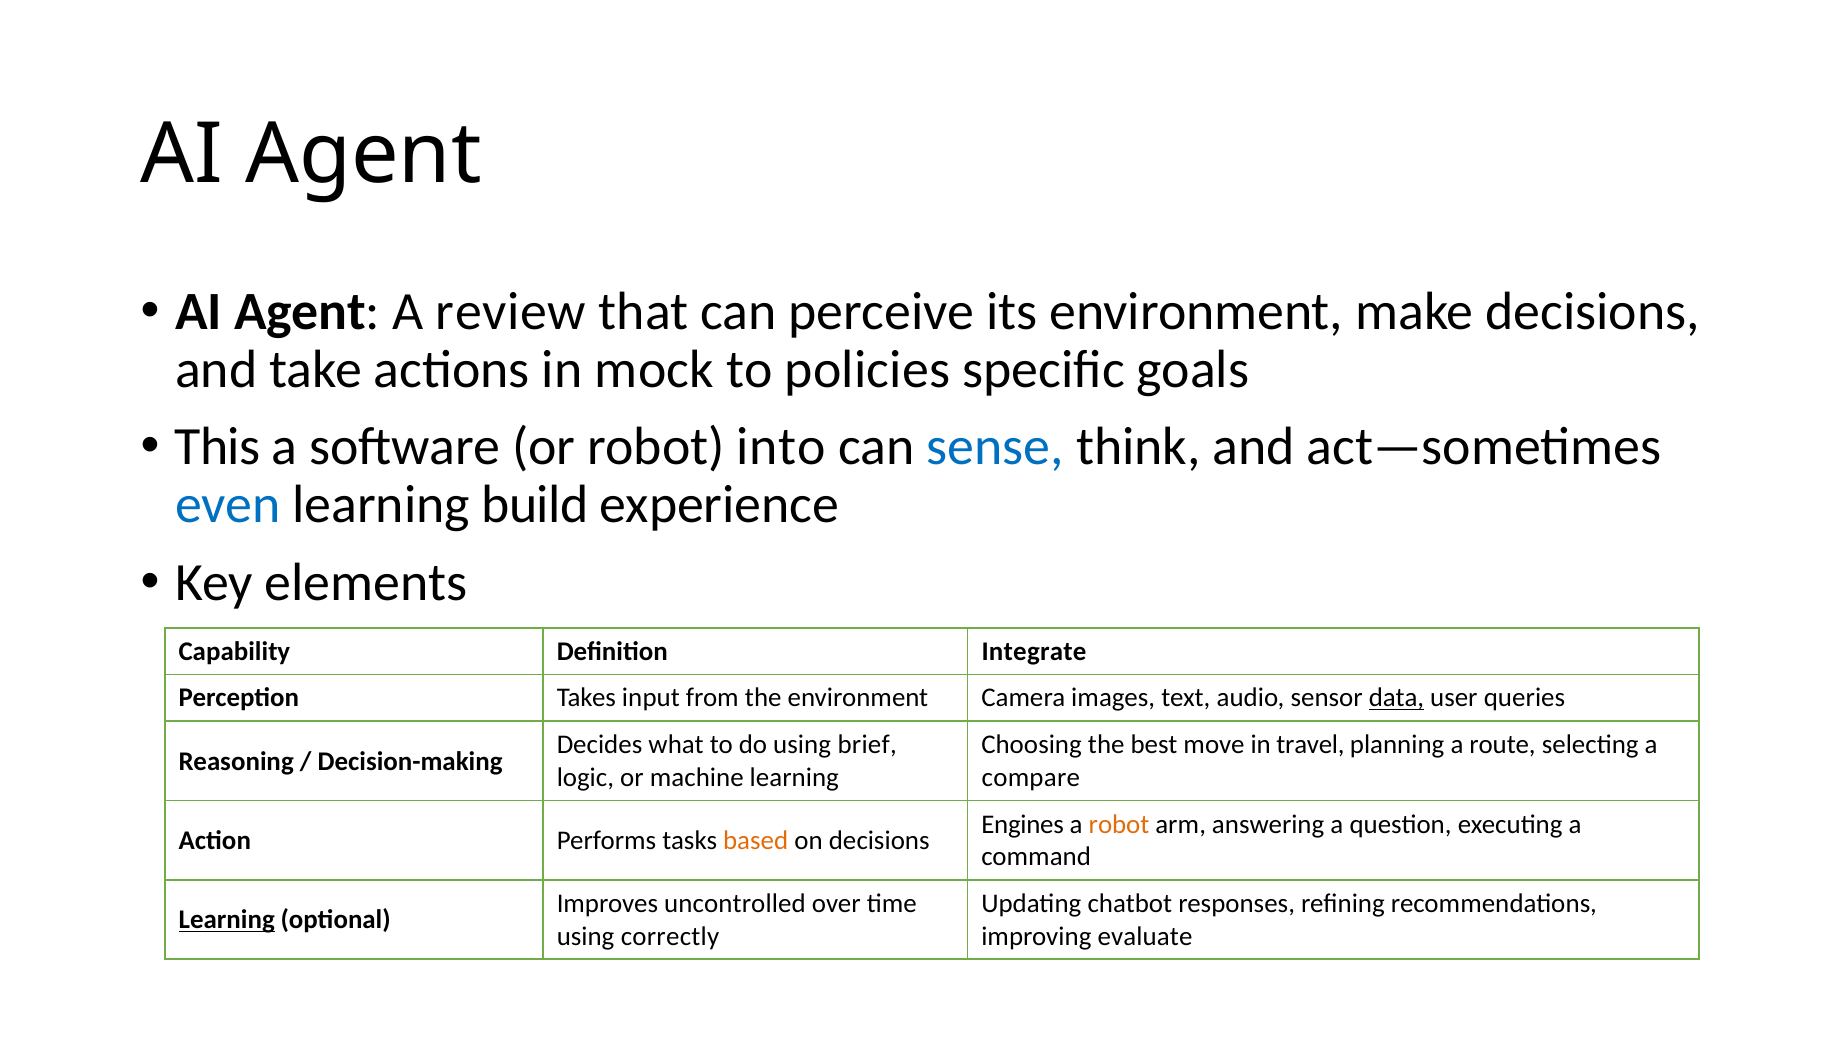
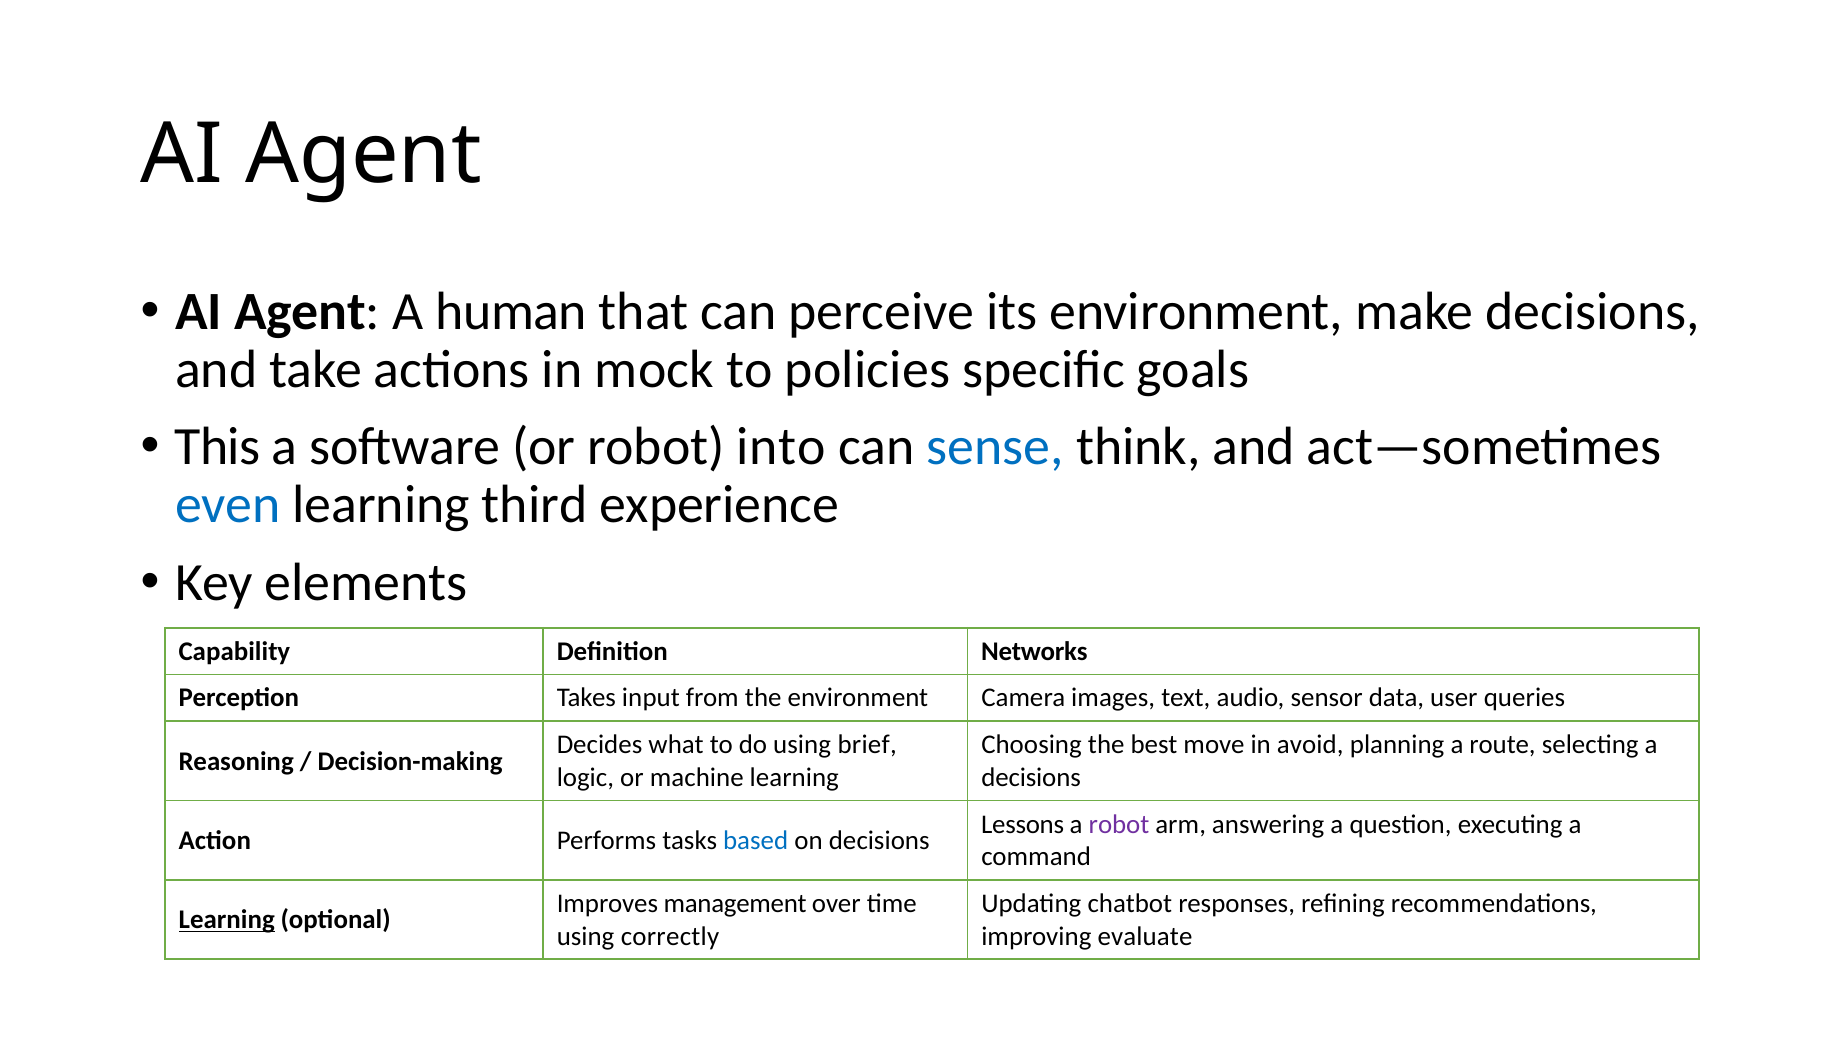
review: review -> human
build: build -> third
Integrate: Integrate -> Networks
data underline: present -> none
travel: travel -> avoid
compare at (1031, 777): compare -> decisions
Engines: Engines -> Lessons
robot at (1119, 824) colour: orange -> purple
based colour: orange -> blue
uncontrolled: uncontrolled -> management
